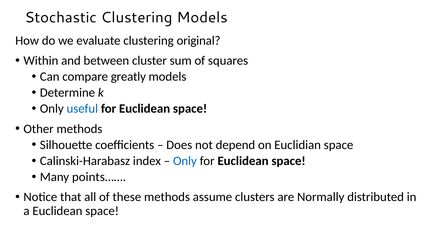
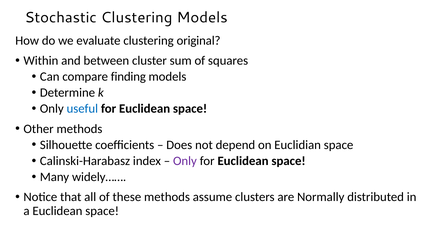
greatly: greatly -> finding
Only at (185, 161) colour: blue -> purple
points……: points…… -> widely……
